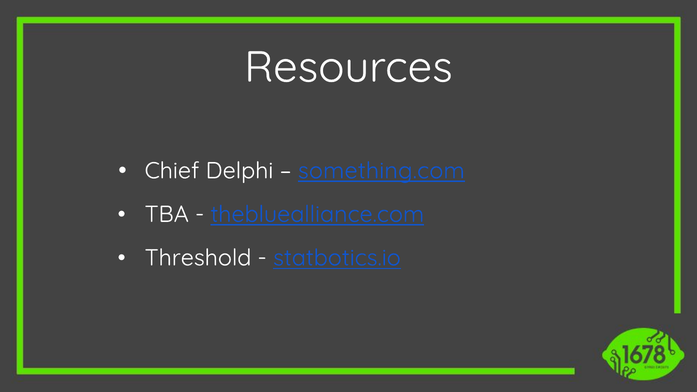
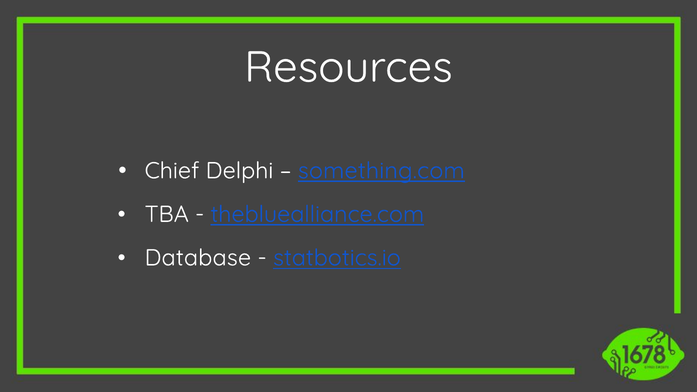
Threshold: Threshold -> Database
